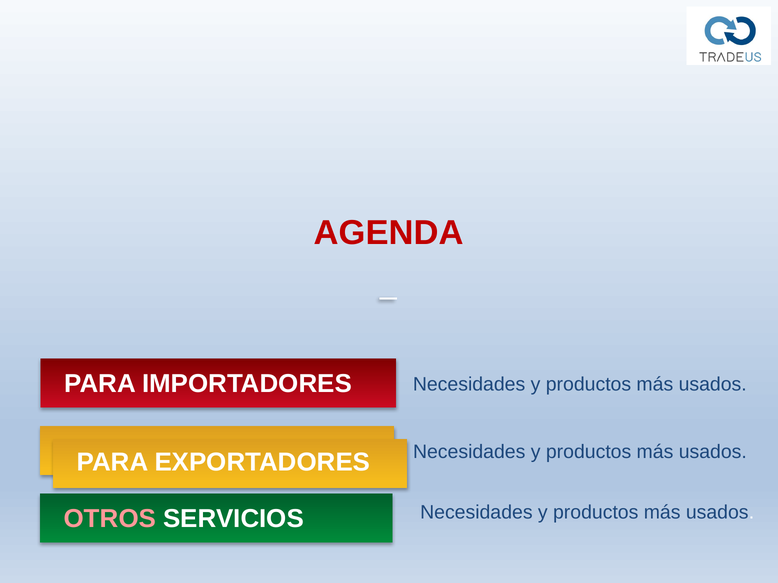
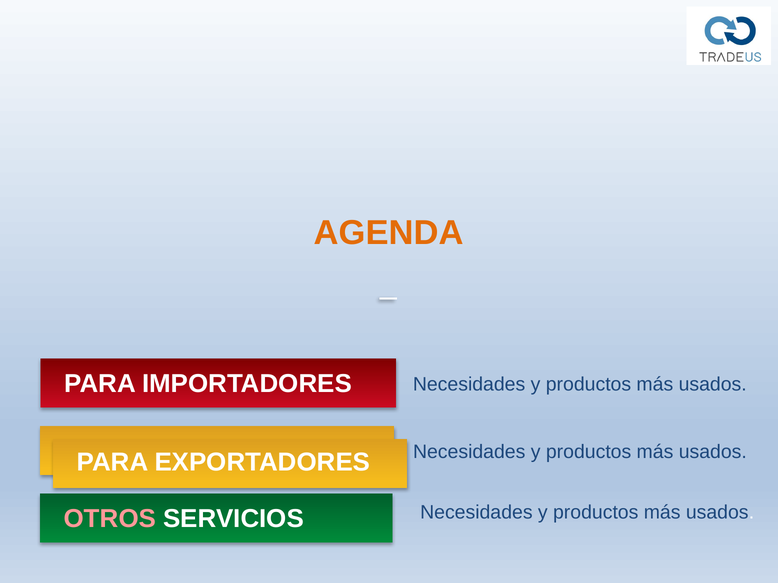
AGENDA colour: red -> orange
